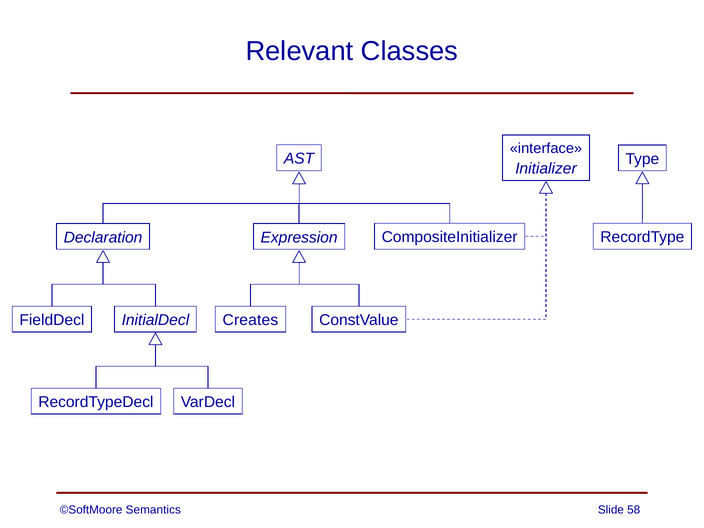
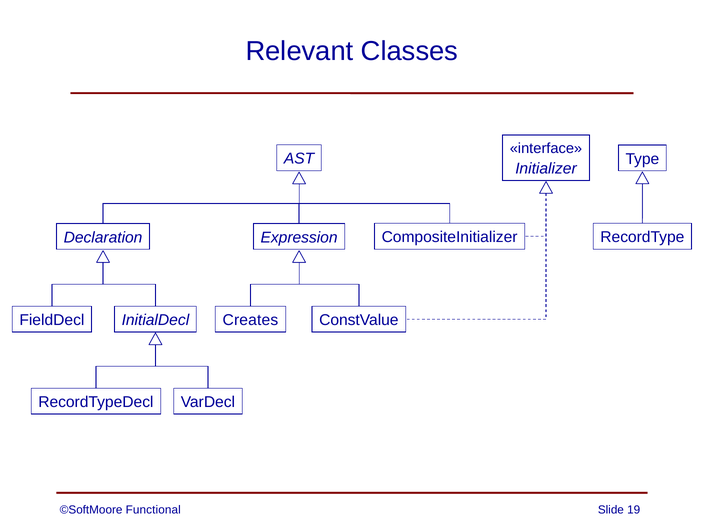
Semantics: Semantics -> Functional
58: 58 -> 19
